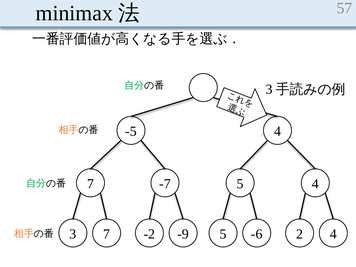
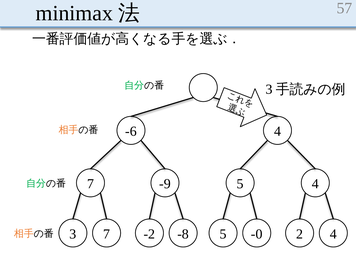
-5: -5 -> -6
-7: -7 -> -9
-9: -9 -> -8
-6: -6 -> -0
